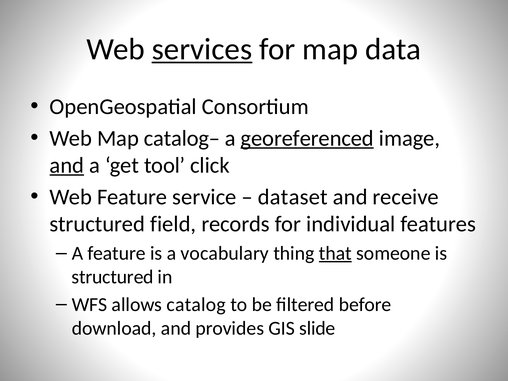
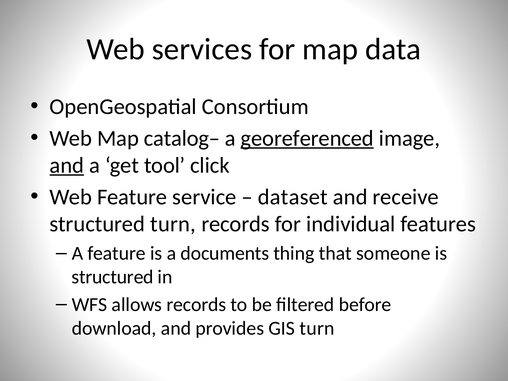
services underline: present -> none
structured field: field -> turn
vocabulary: vocabulary -> documents
that underline: present -> none
allows catalog: catalog -> records
GIS slide: slide -> turn
